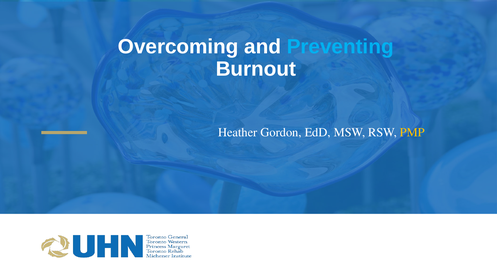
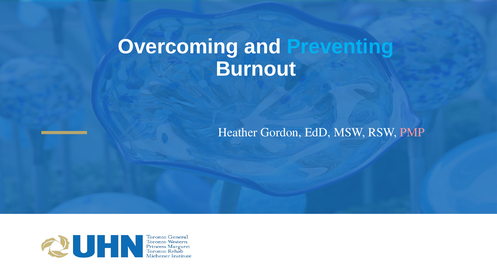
PMP colour: yellow -> pink
